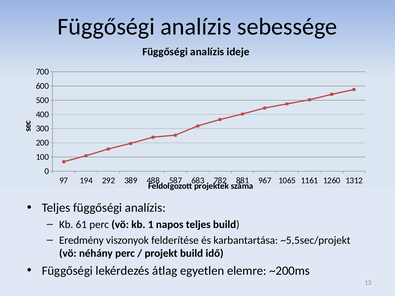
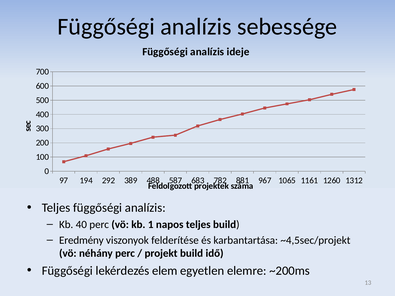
61: 61 -> 40
~5,5sec/projekt: ~5,5sec/projekt -> ~4,5sec/projekt
átlag: átlag -> elem
